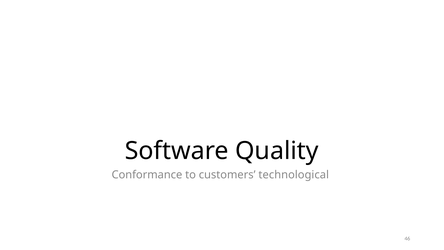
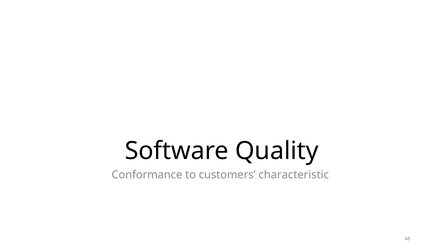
technological: technological -> characteristic
